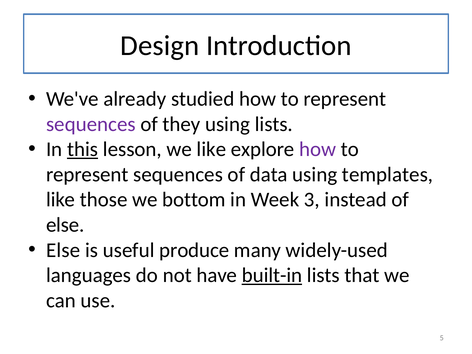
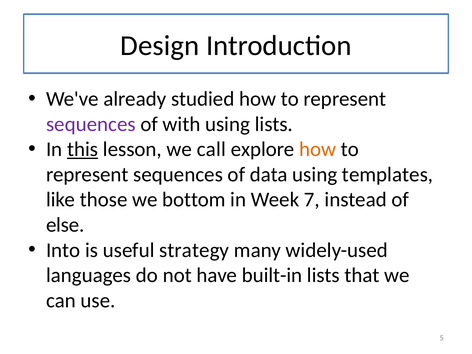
they: they -> with
we like: like -> call
how at (318, 149) colour: purple -> orange
3: 3 -> 7
Else at (63, 250): Else -> Into
produce: produce -> strategy
built-in underline: present -> none
